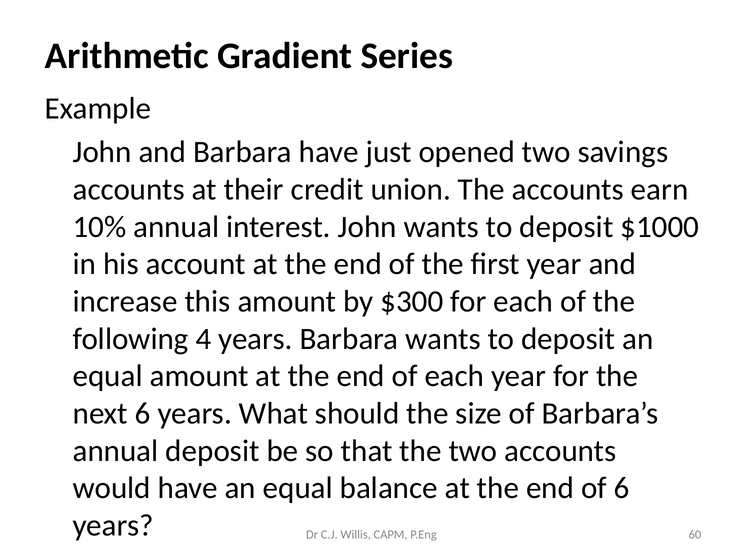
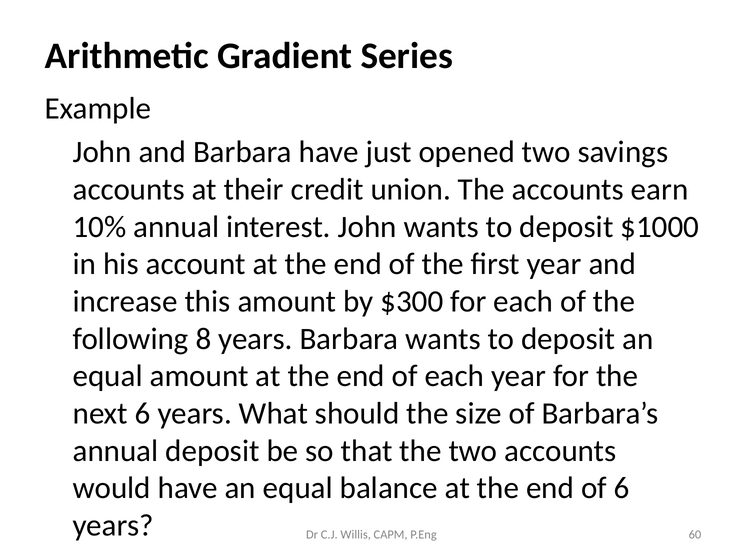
4: 4 -> 8
